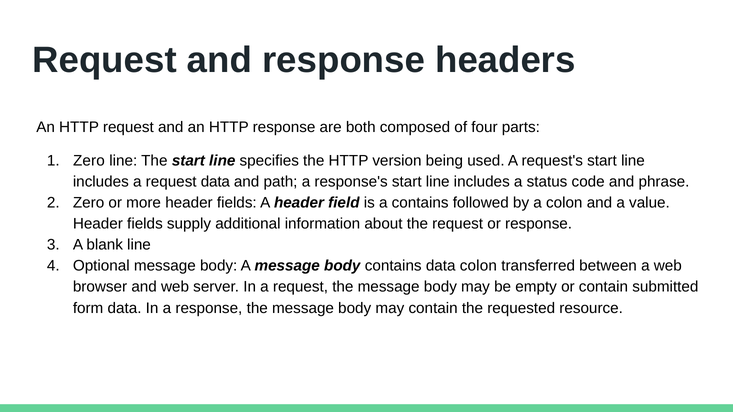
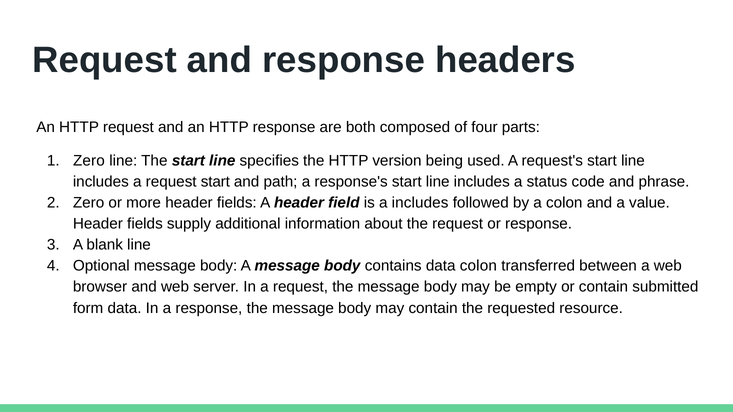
request data: data -> start
a contains: contains -> includes
